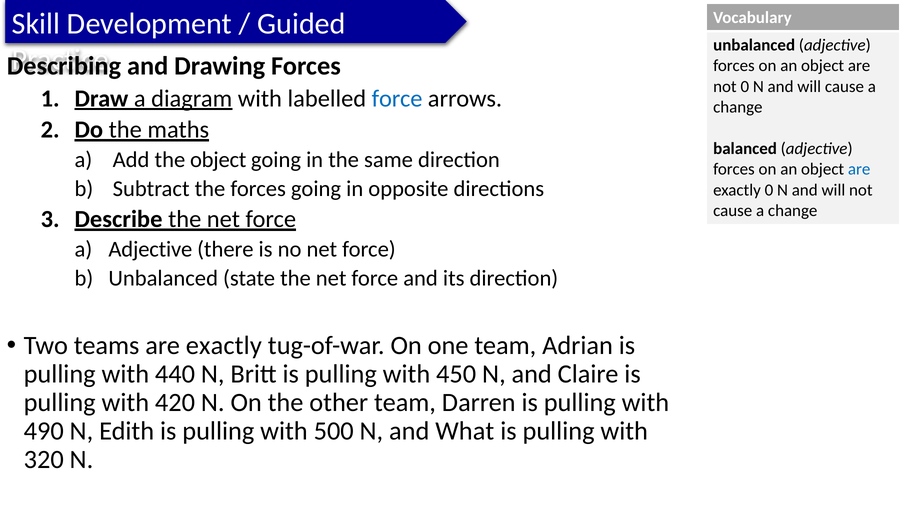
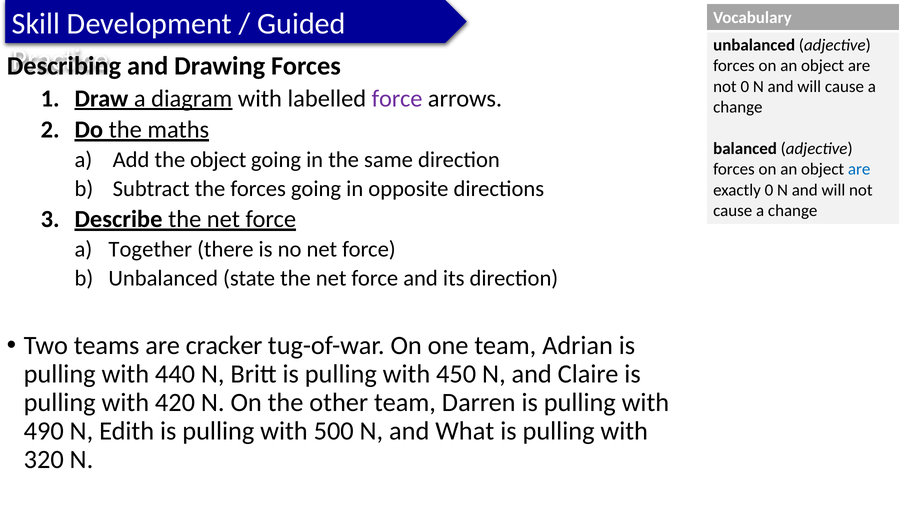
force at (397, 98) colour: blue -> purple
a Adjective: Adjective -> Together
teams are exactly: exactly -> cracker
